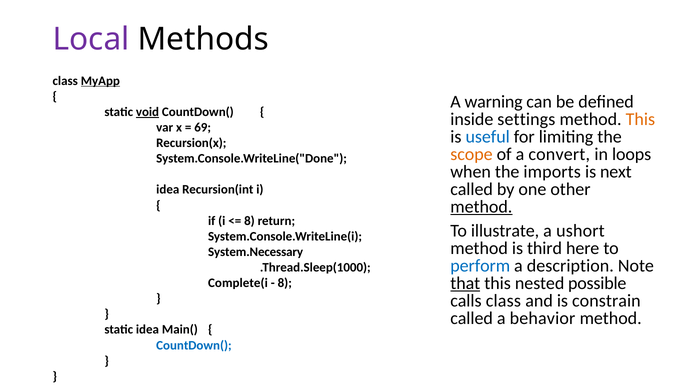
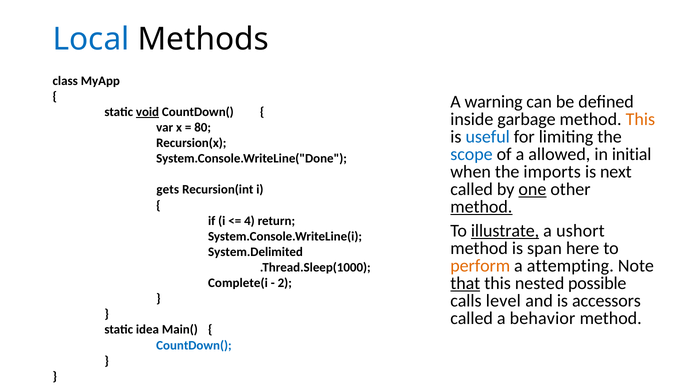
Local colour: purple -> blue
MyApp underline: present -> none
settings: settings -> garbage
69: 69 -> 80
scope colour: orange -> blue
convert: convert -> allowed
loops: loops -> initial
one underline: none -> present
idea at (168, 190): idea -> gets
8 at (249, 221): 8 -> 4
illustrate underline: none -> present
third: third -> span
System.Necessary: System.Necessary -> System.Delimited
perform colour: blue -> orange
description: description -> attempting
8 at (285, 283): 8 -> 2
calls class: class -> level
constrain: constrain -> accessors
